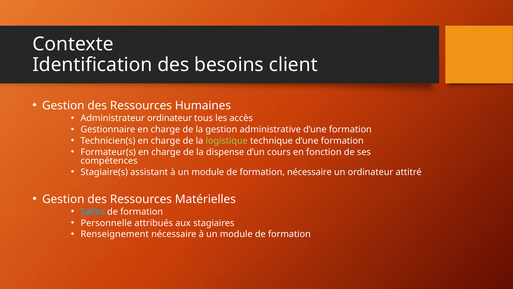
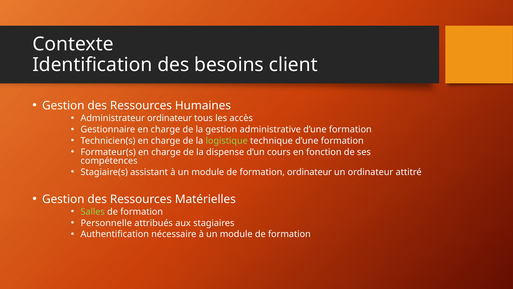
formation nécessaire: nécessaire -> ordinateur
Salles colour: light blue -> light green
Renseignement: Renseignement -> Authentification
